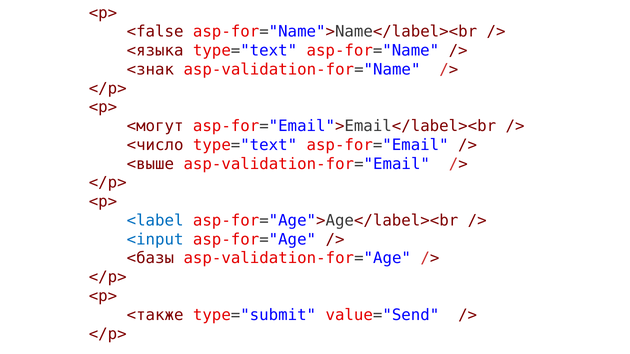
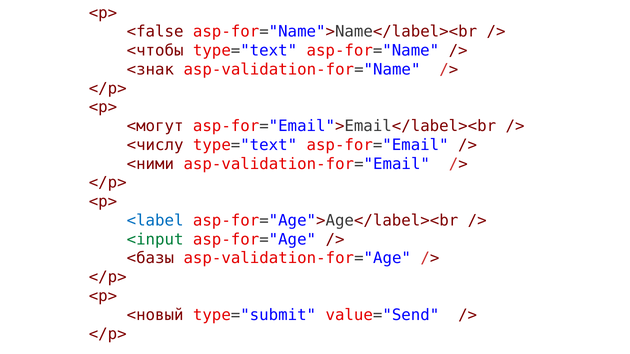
<языка: <языка -> <чтобы
<число: <число -> <числу
<выше: <выше -> <ними
<input colour: blue -> green
<также: <также -> <новый
